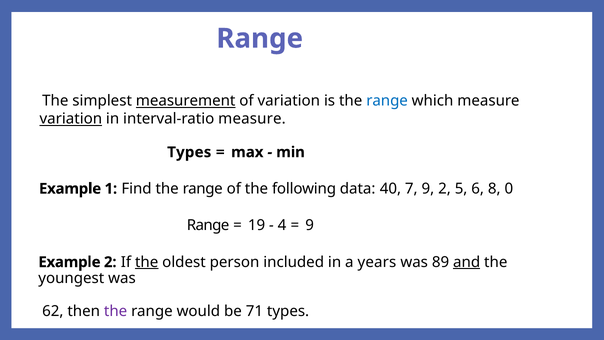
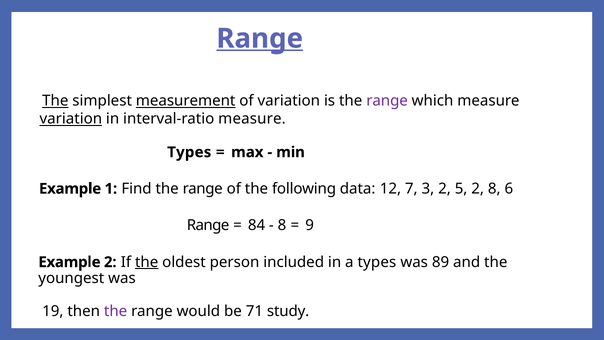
Range at (260, 38) underline: none -> present
The at (55, 101) underline: none -> present
range at (387, 101) colour: blue -> purple
40: 40 -> 12
7 9: 9 -> 3
5 6: 6 -> 2
0: 0 -> 6
19: 19 -> 84
4 at (282, 225): 4 -> 8
a years: years -> types
and underline: present -> none
62: 62 -> 19
71 types: types -> study
